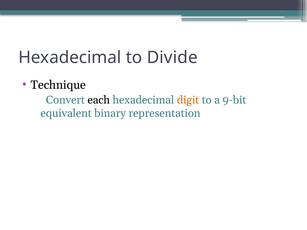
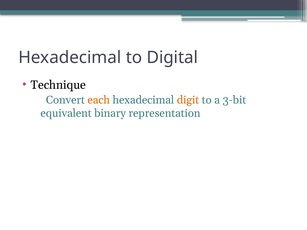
Divide: Divide -> Digital
each colour: black -> orange
9-bit: 9-bit -> 3-bit
